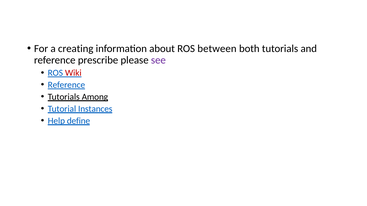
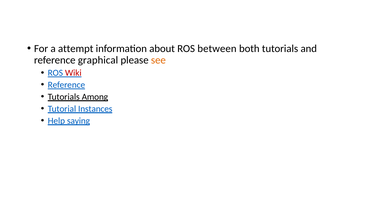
creating: creating -> attempt
prescribe: prescribe -> graphical
see colour: purple -> orange
define: define -> saying
